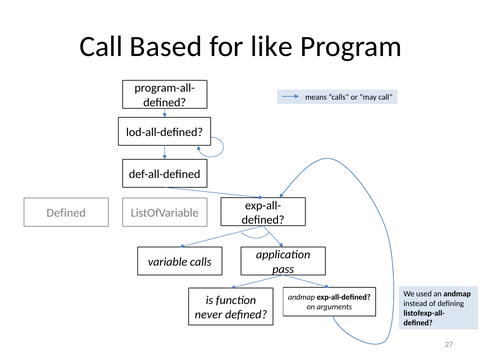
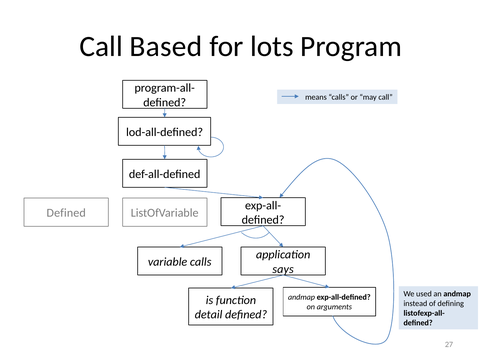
like: like -> lots
pass: pass -> says
never: never -> detail
